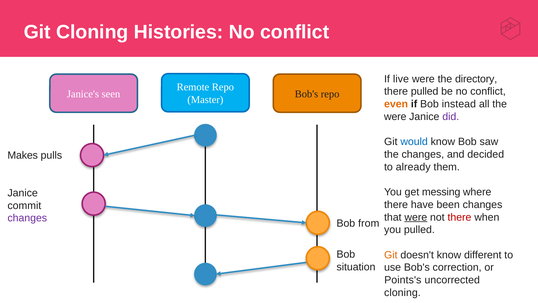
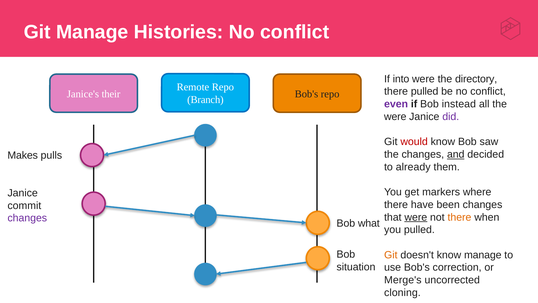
Git Cloning: Cloning -> Manage
live: live -> into
seen: seen -> their
Master: Master -> Branch
even colour: orange -> purple
would colour: blue -> red
and underline: none -> present
messing: messing -> markers
there at (459, 217) colour: red -> orange
from: from -> what
know different: different -> manage
Points's: Points's -> Merge's
